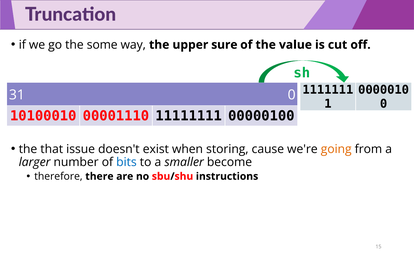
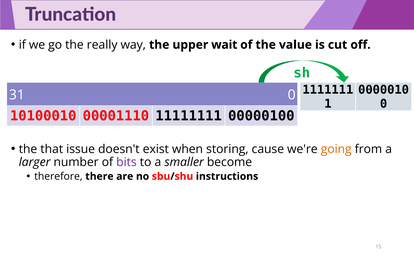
some: some -> really
sure: sure -> wait
bits colour: blue -> purple
